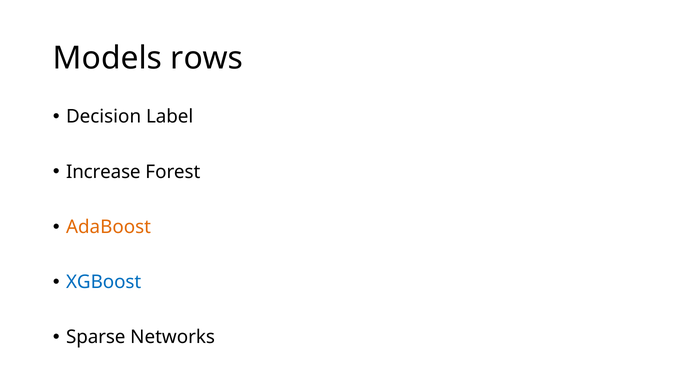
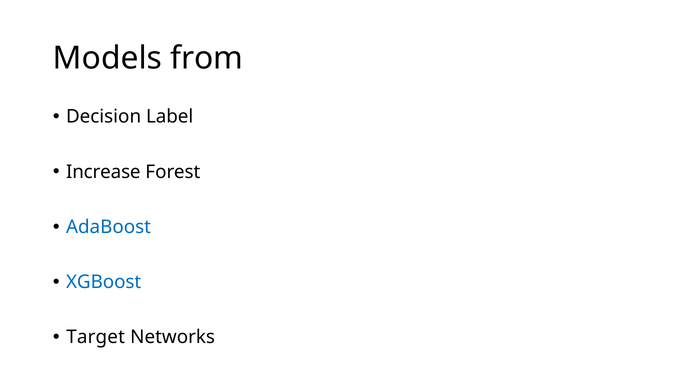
rows: rows -> from
AdaBoost colour: orange -> blue
Sparse: Sparse -> Target
